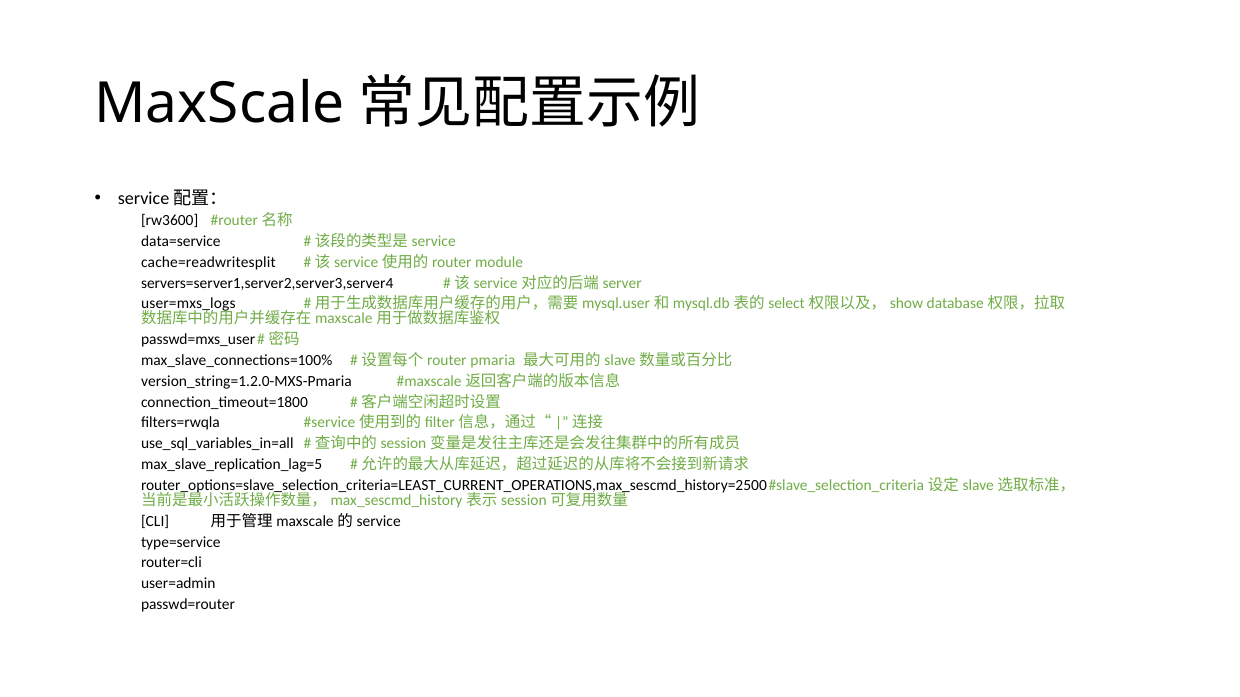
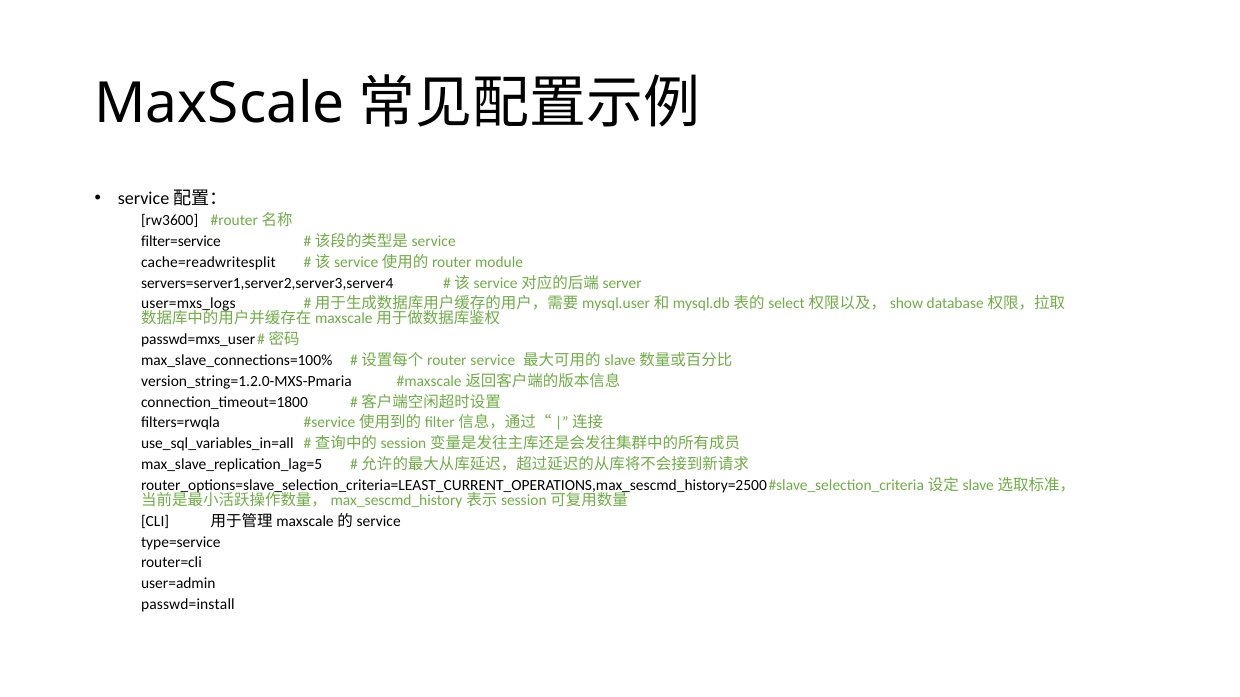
data=service: data=service -> filter=service
pmaria: pmaria -> service
passwd=router: passwd=router -> passwd=install
